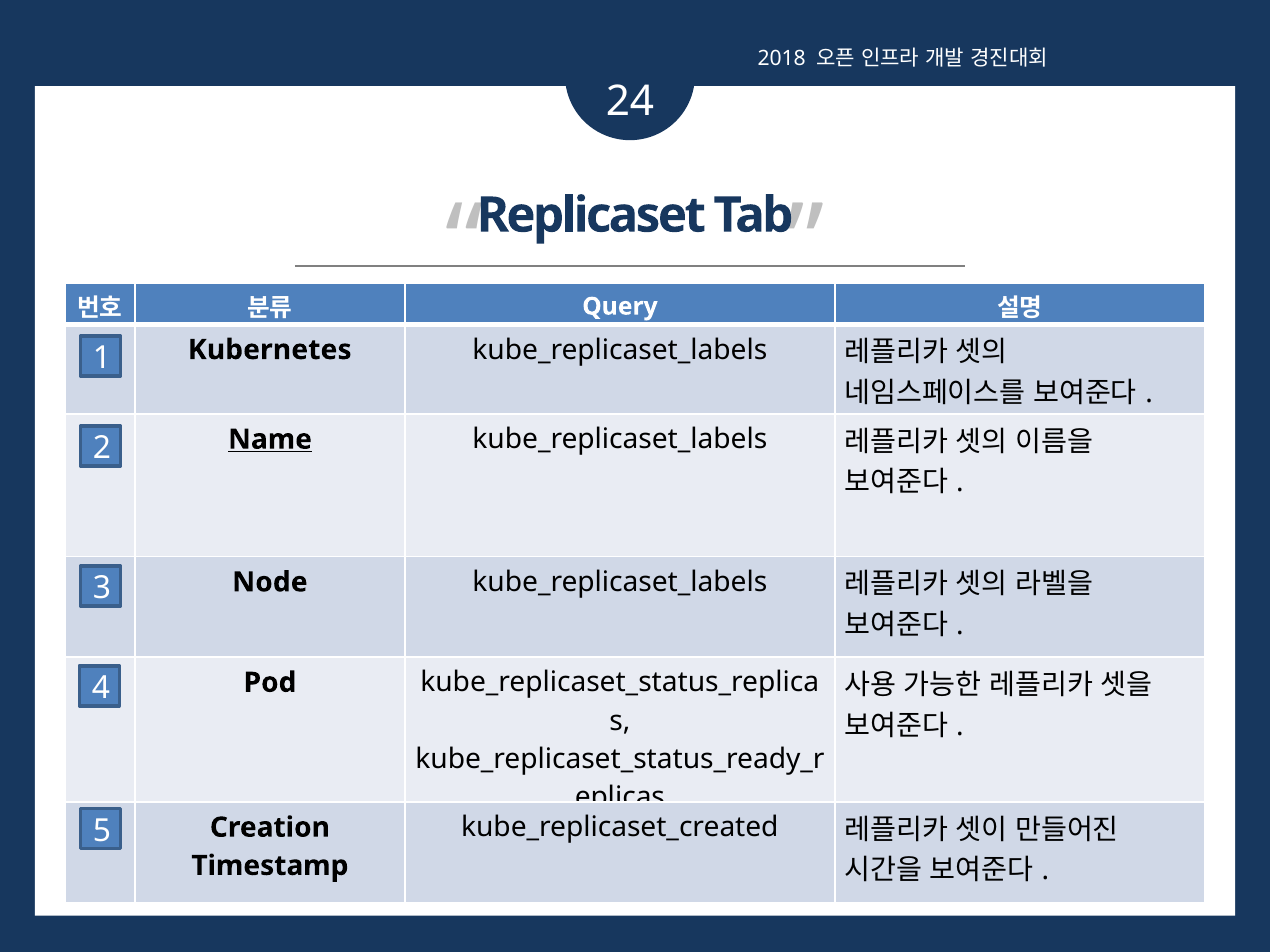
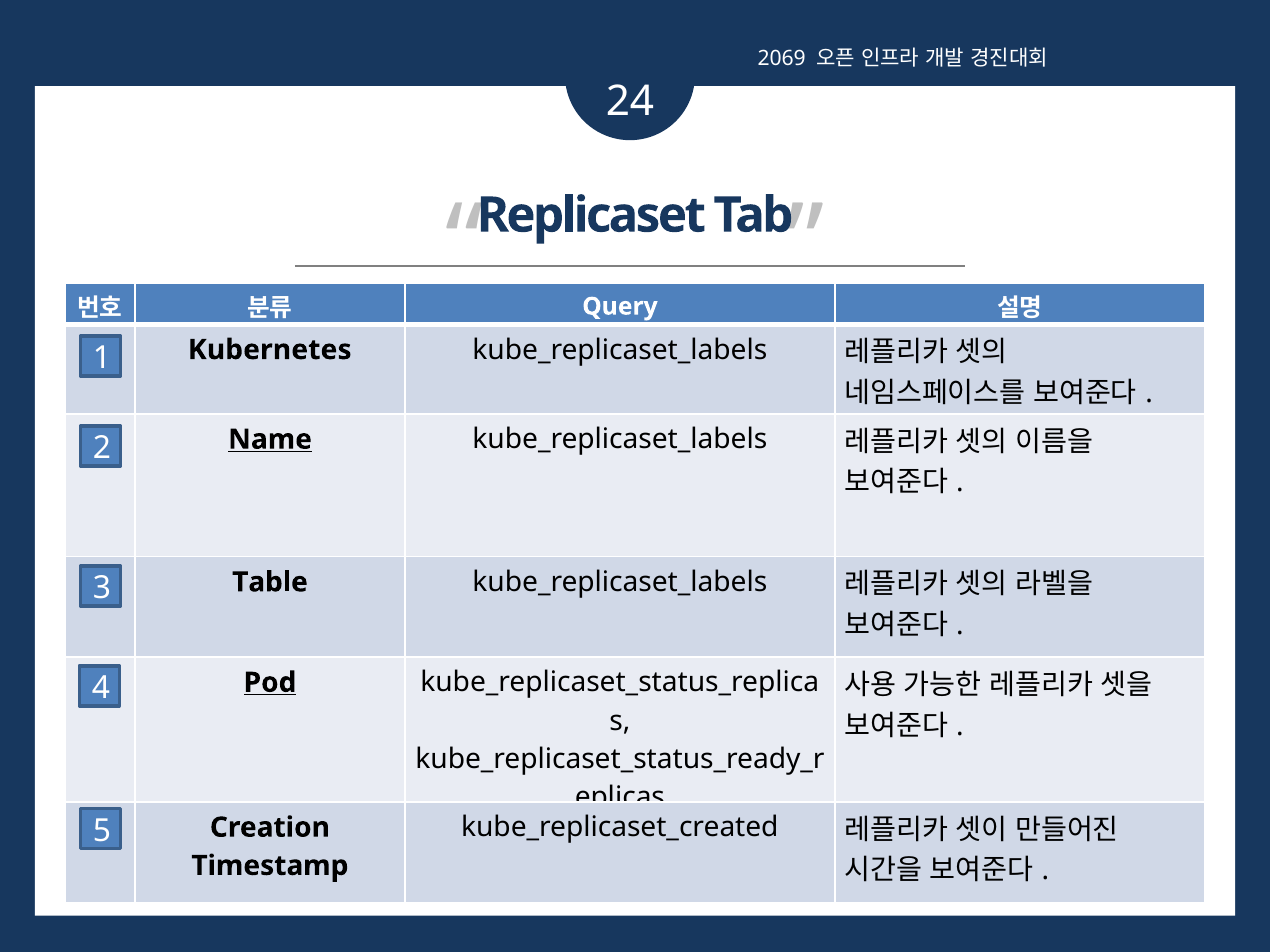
2018: 2018 -> 2069
Node: Node -> Table
Pod underline: none -> present
